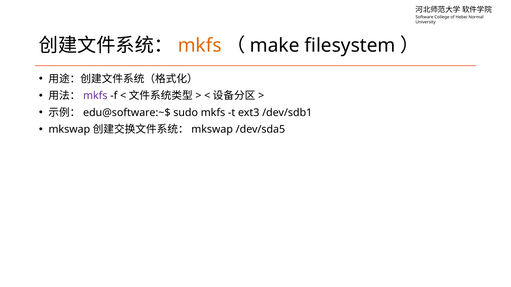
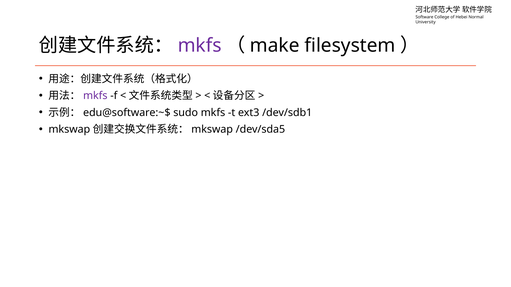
mkfs at (200, 46) colour: orange -> purple
